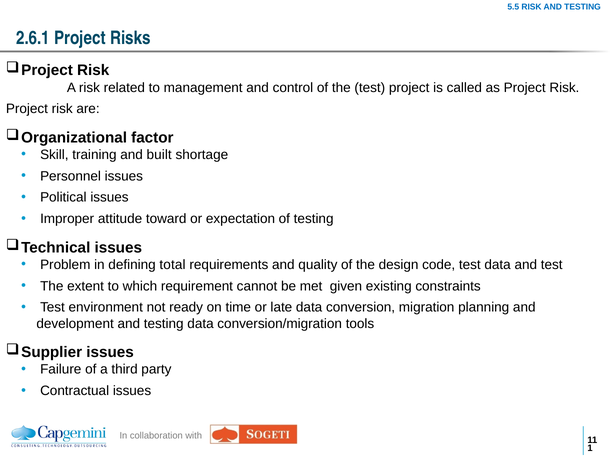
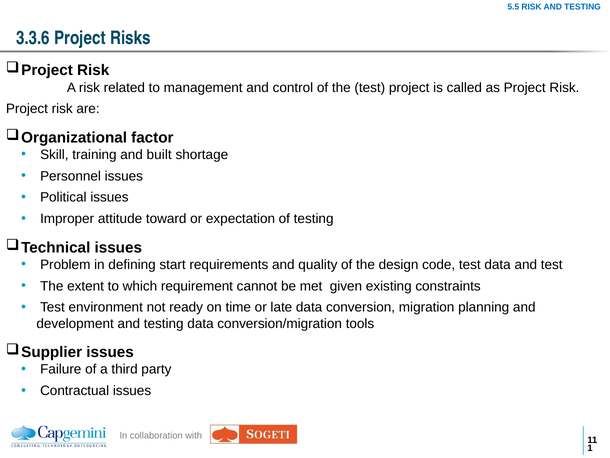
2.6.1: 2.6.1 -> 3.3.6
total: total -> start
